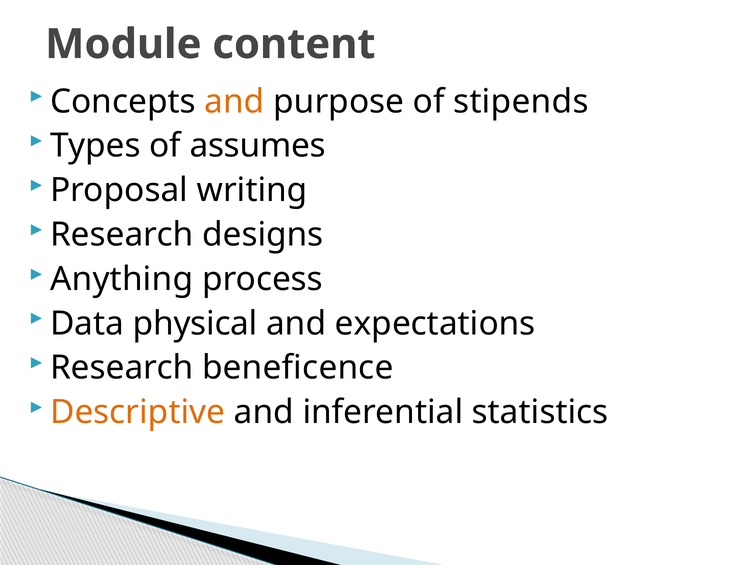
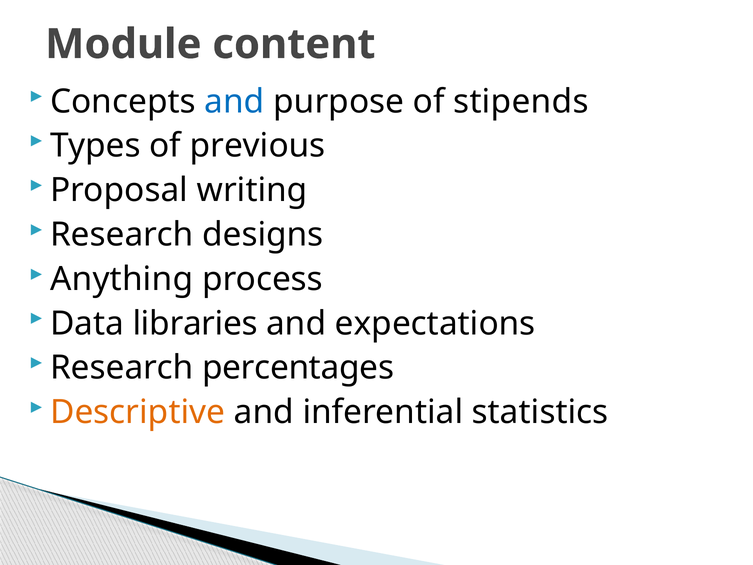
and at (235, 101) colour: orange -> blue
assumes: assumes -> previous
physical: physical -> libraries
beneficence: beneficence -> percentages
